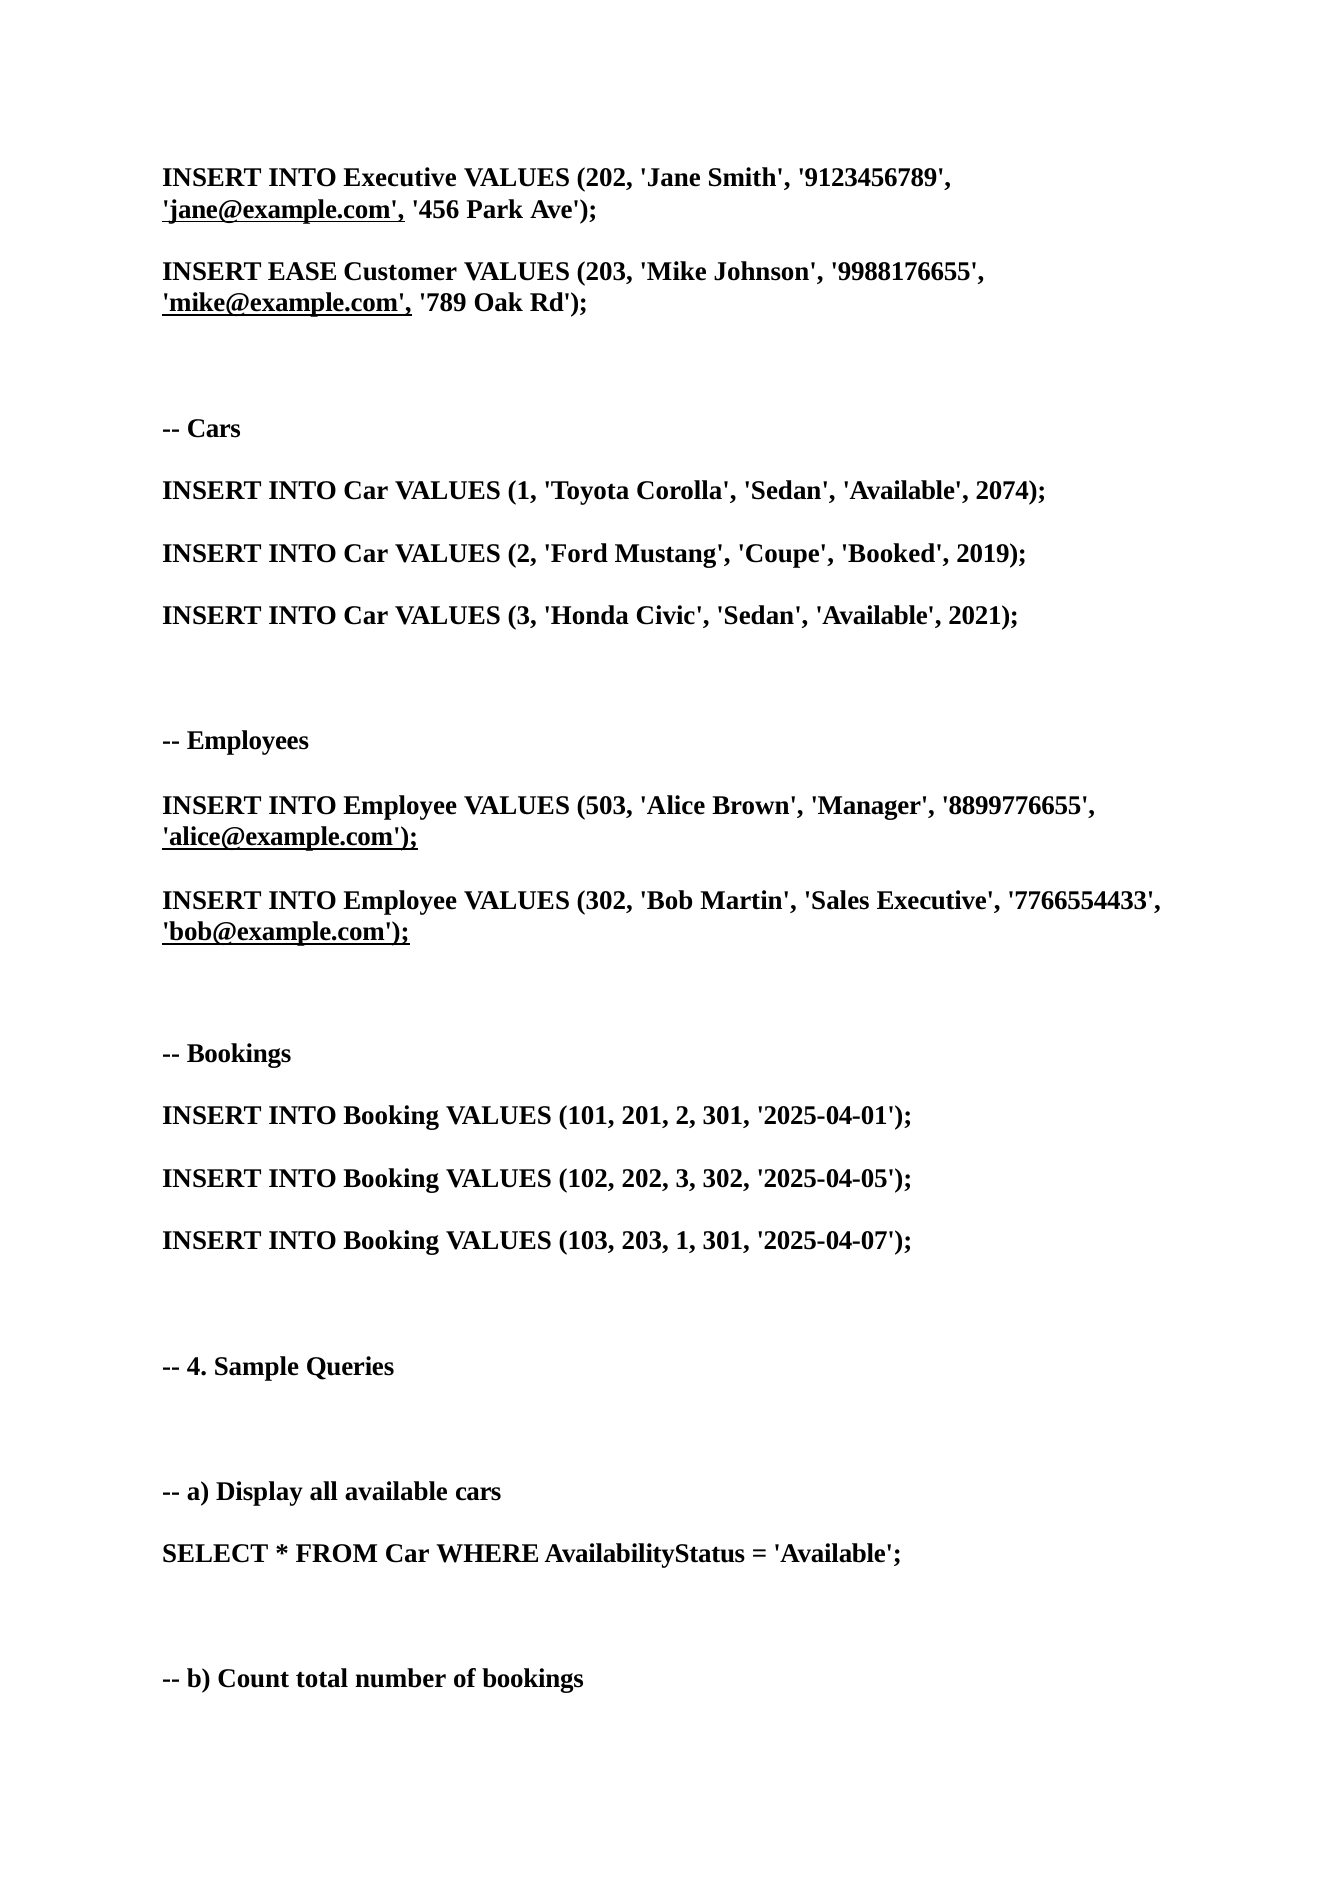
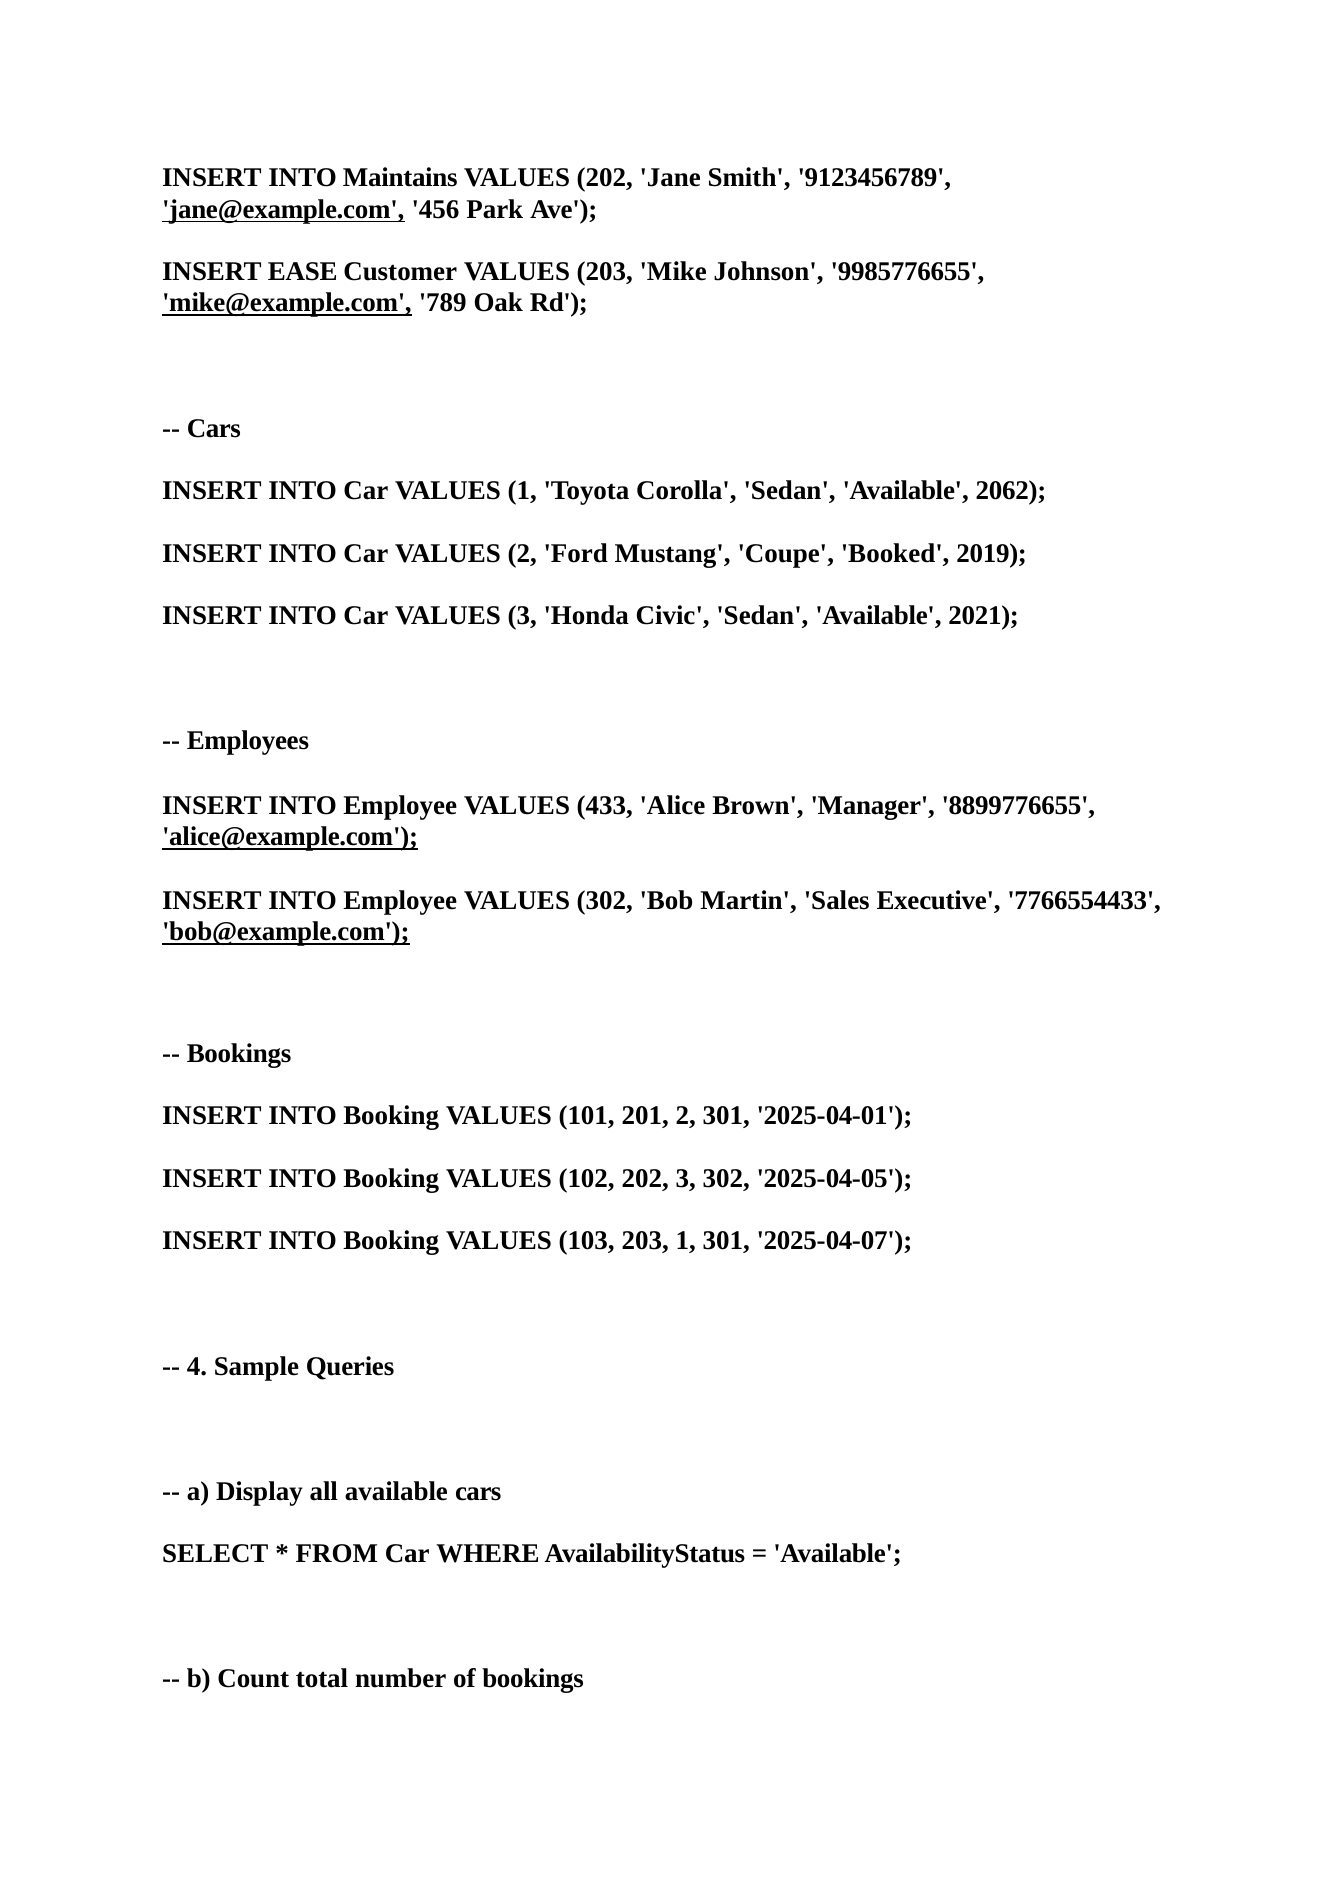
INTO Executive: Executive -> Maintains
9988176655: 9988176655 -> 9985776655
2074: 2074 -> 2062
503: 503 -> 433
